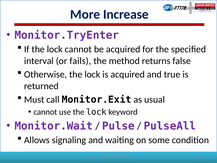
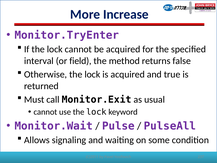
fails: fails -> field
